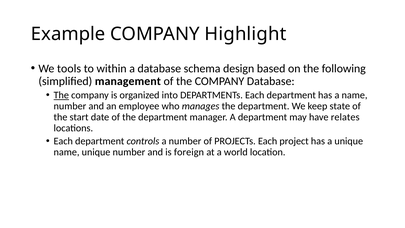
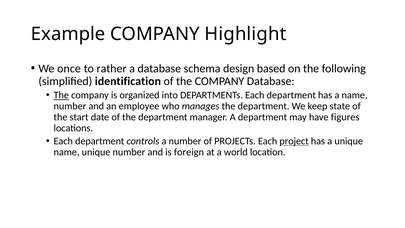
tools: tools -> once
within: within -> rather
management: management -> identification
relates: relates -> figures
project underline: none -> present
